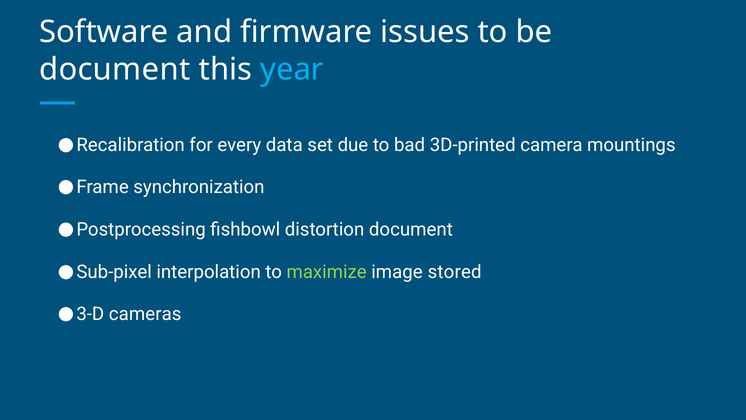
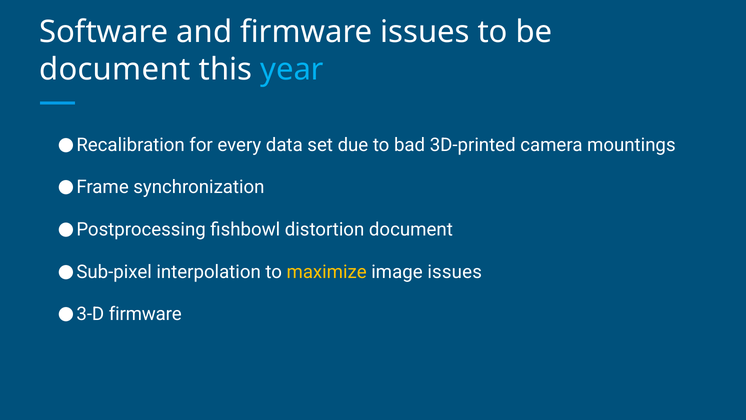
maximize colour: light green -> yellow
image stored: stored -> issues
cameras at (145, 314): cameras -> firmware
